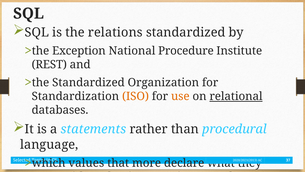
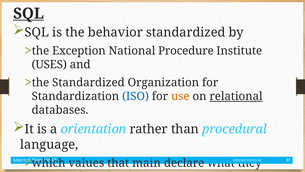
SQL at (28, 14) underline: none -> present
relations: relations -> behavior
REST: REST -> USES
ISO colour: orange -> blue
statements: statements -> orientation
more: more -> main
